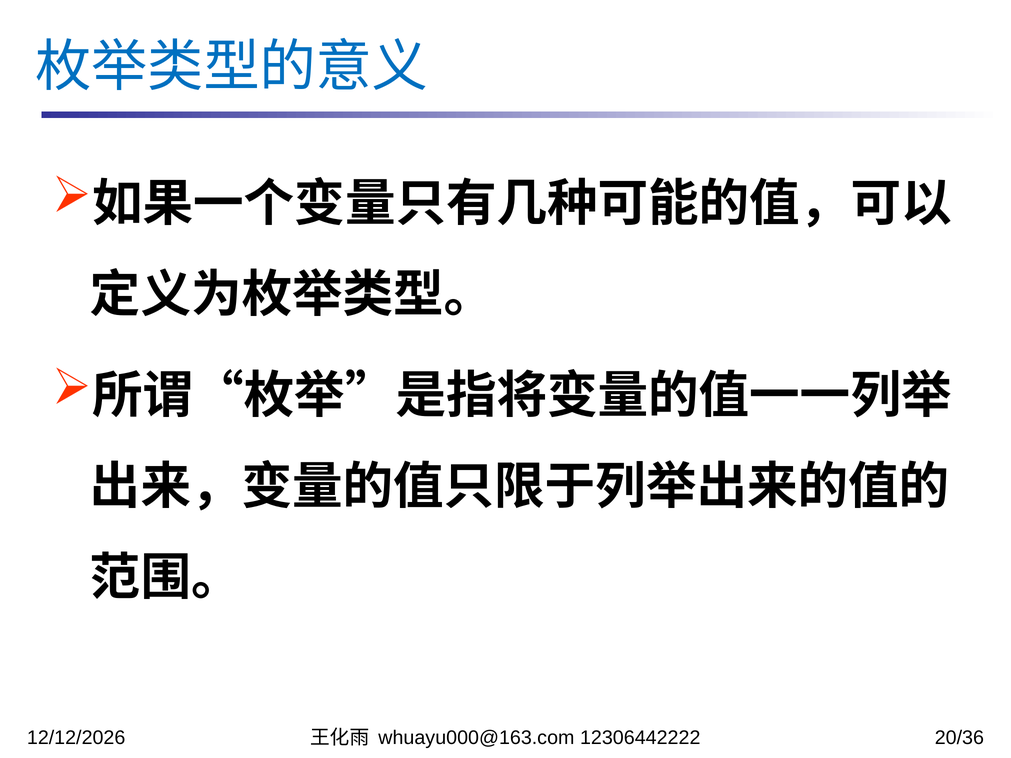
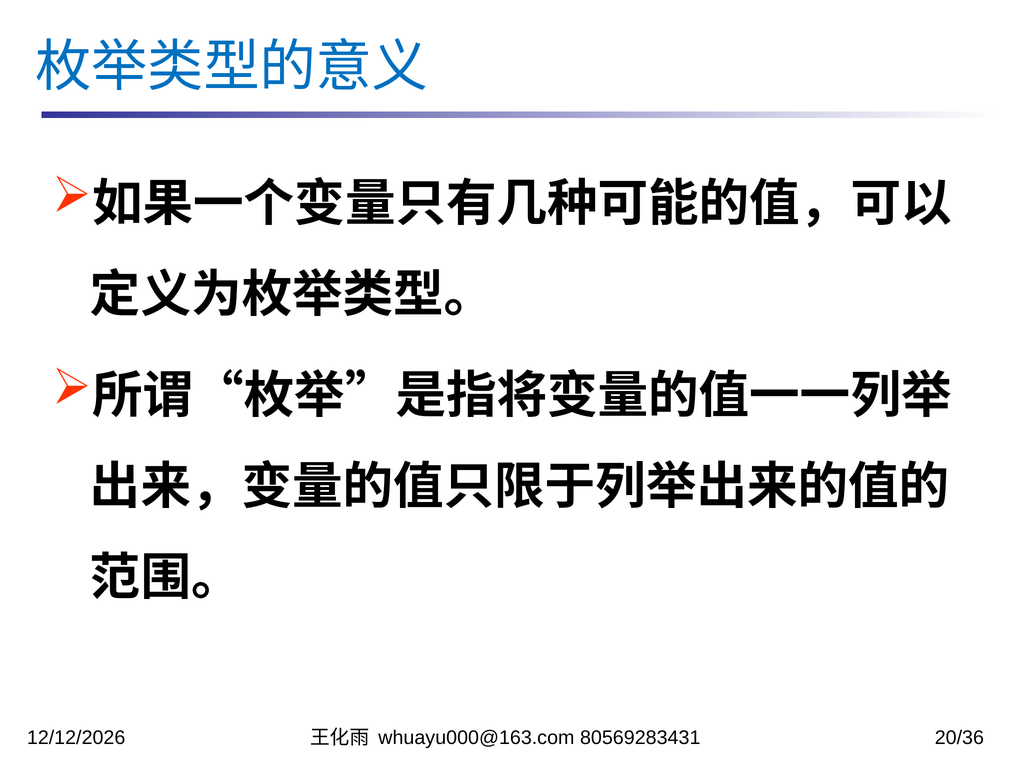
12306442222: 12306442222 -> 80569283431
